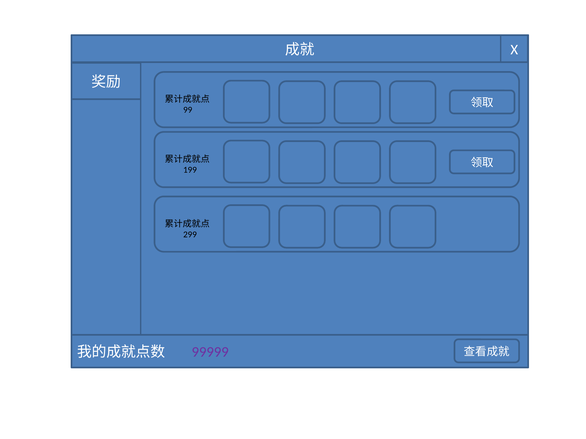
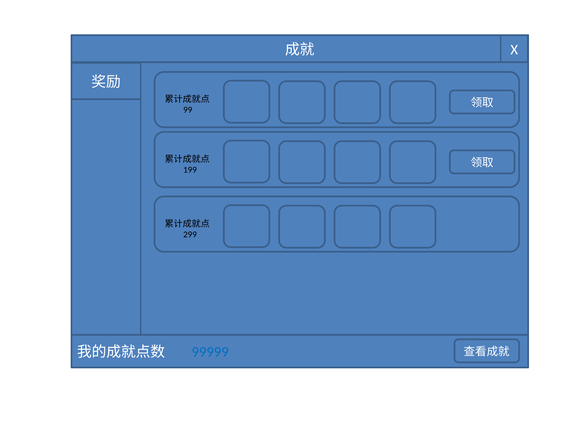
99999 colour: purple -> blue
